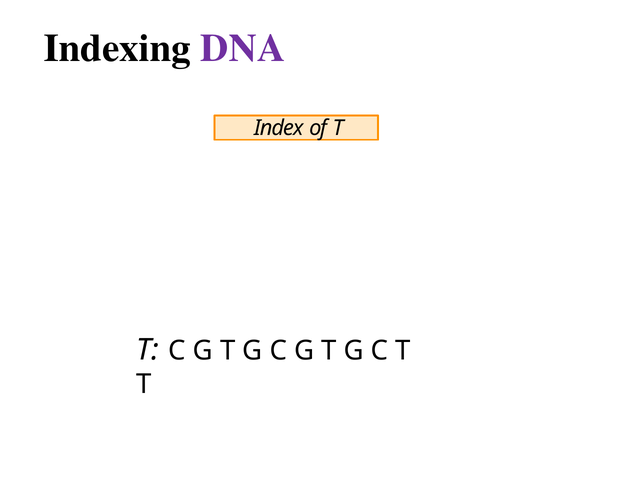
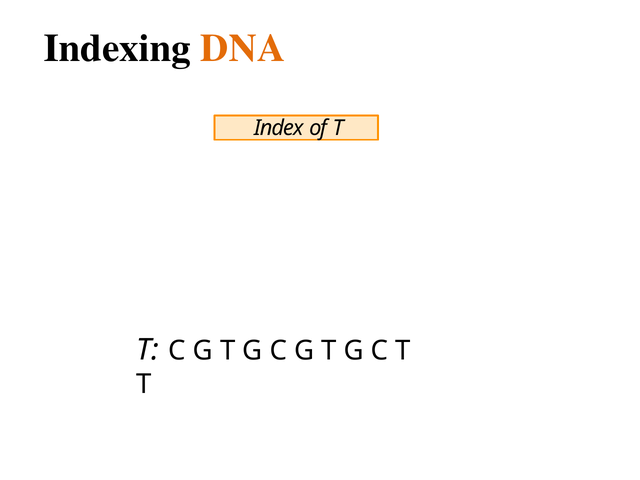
DNA colour: purple -> orange
